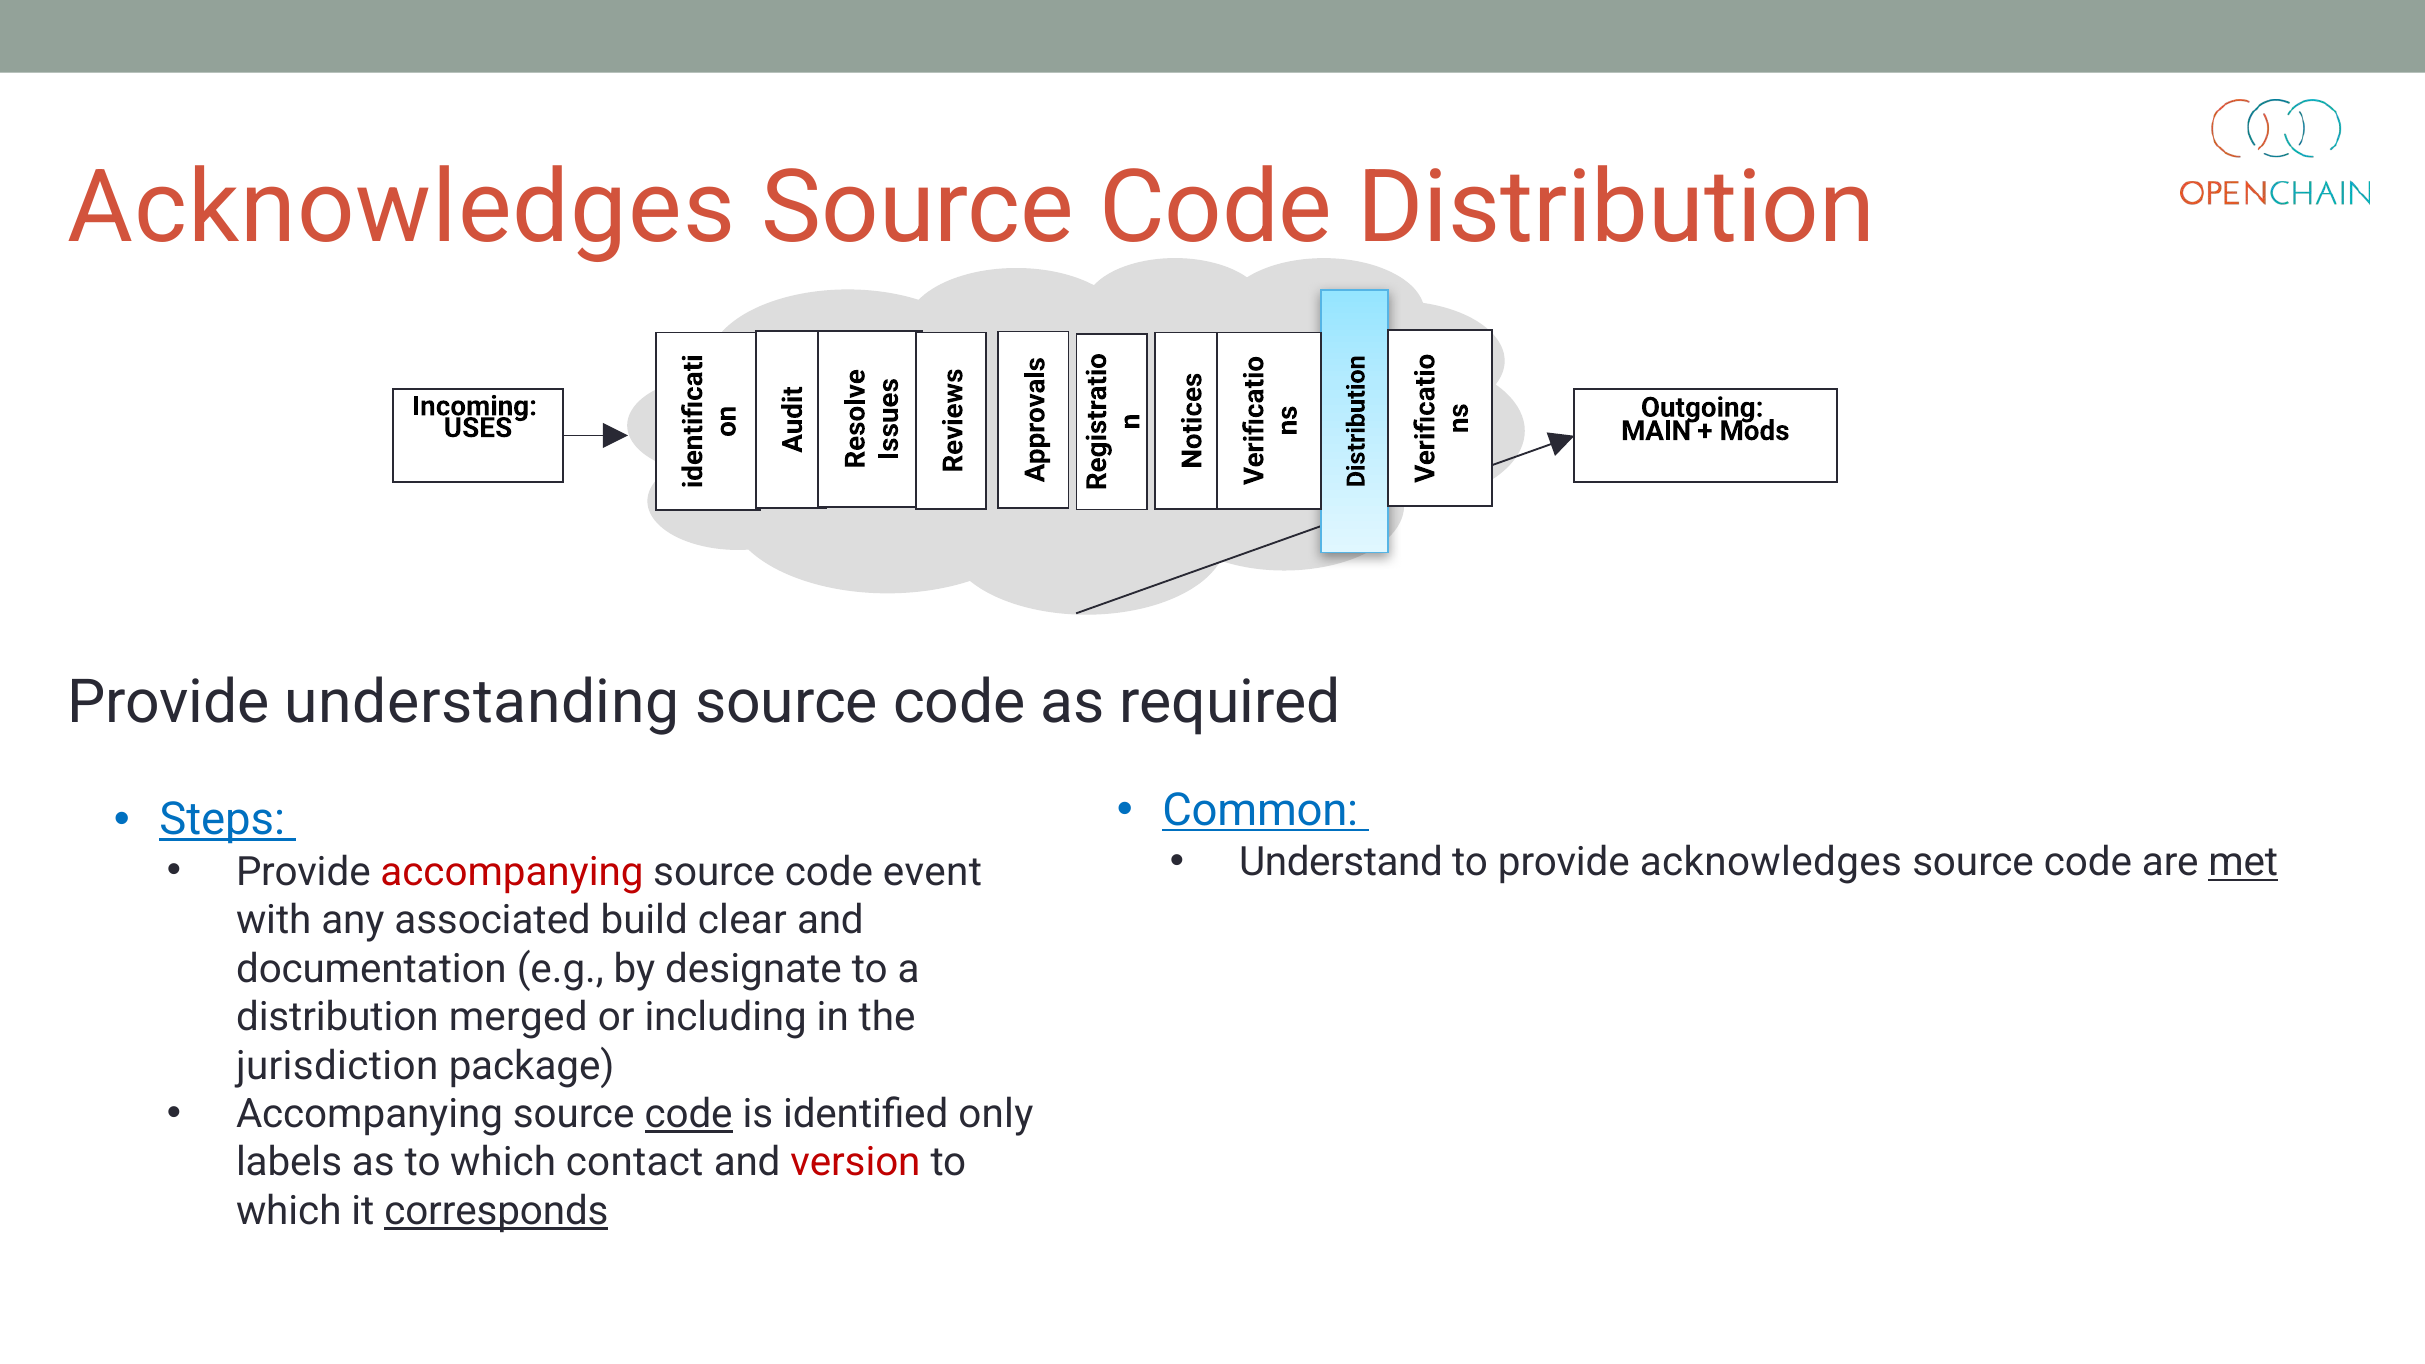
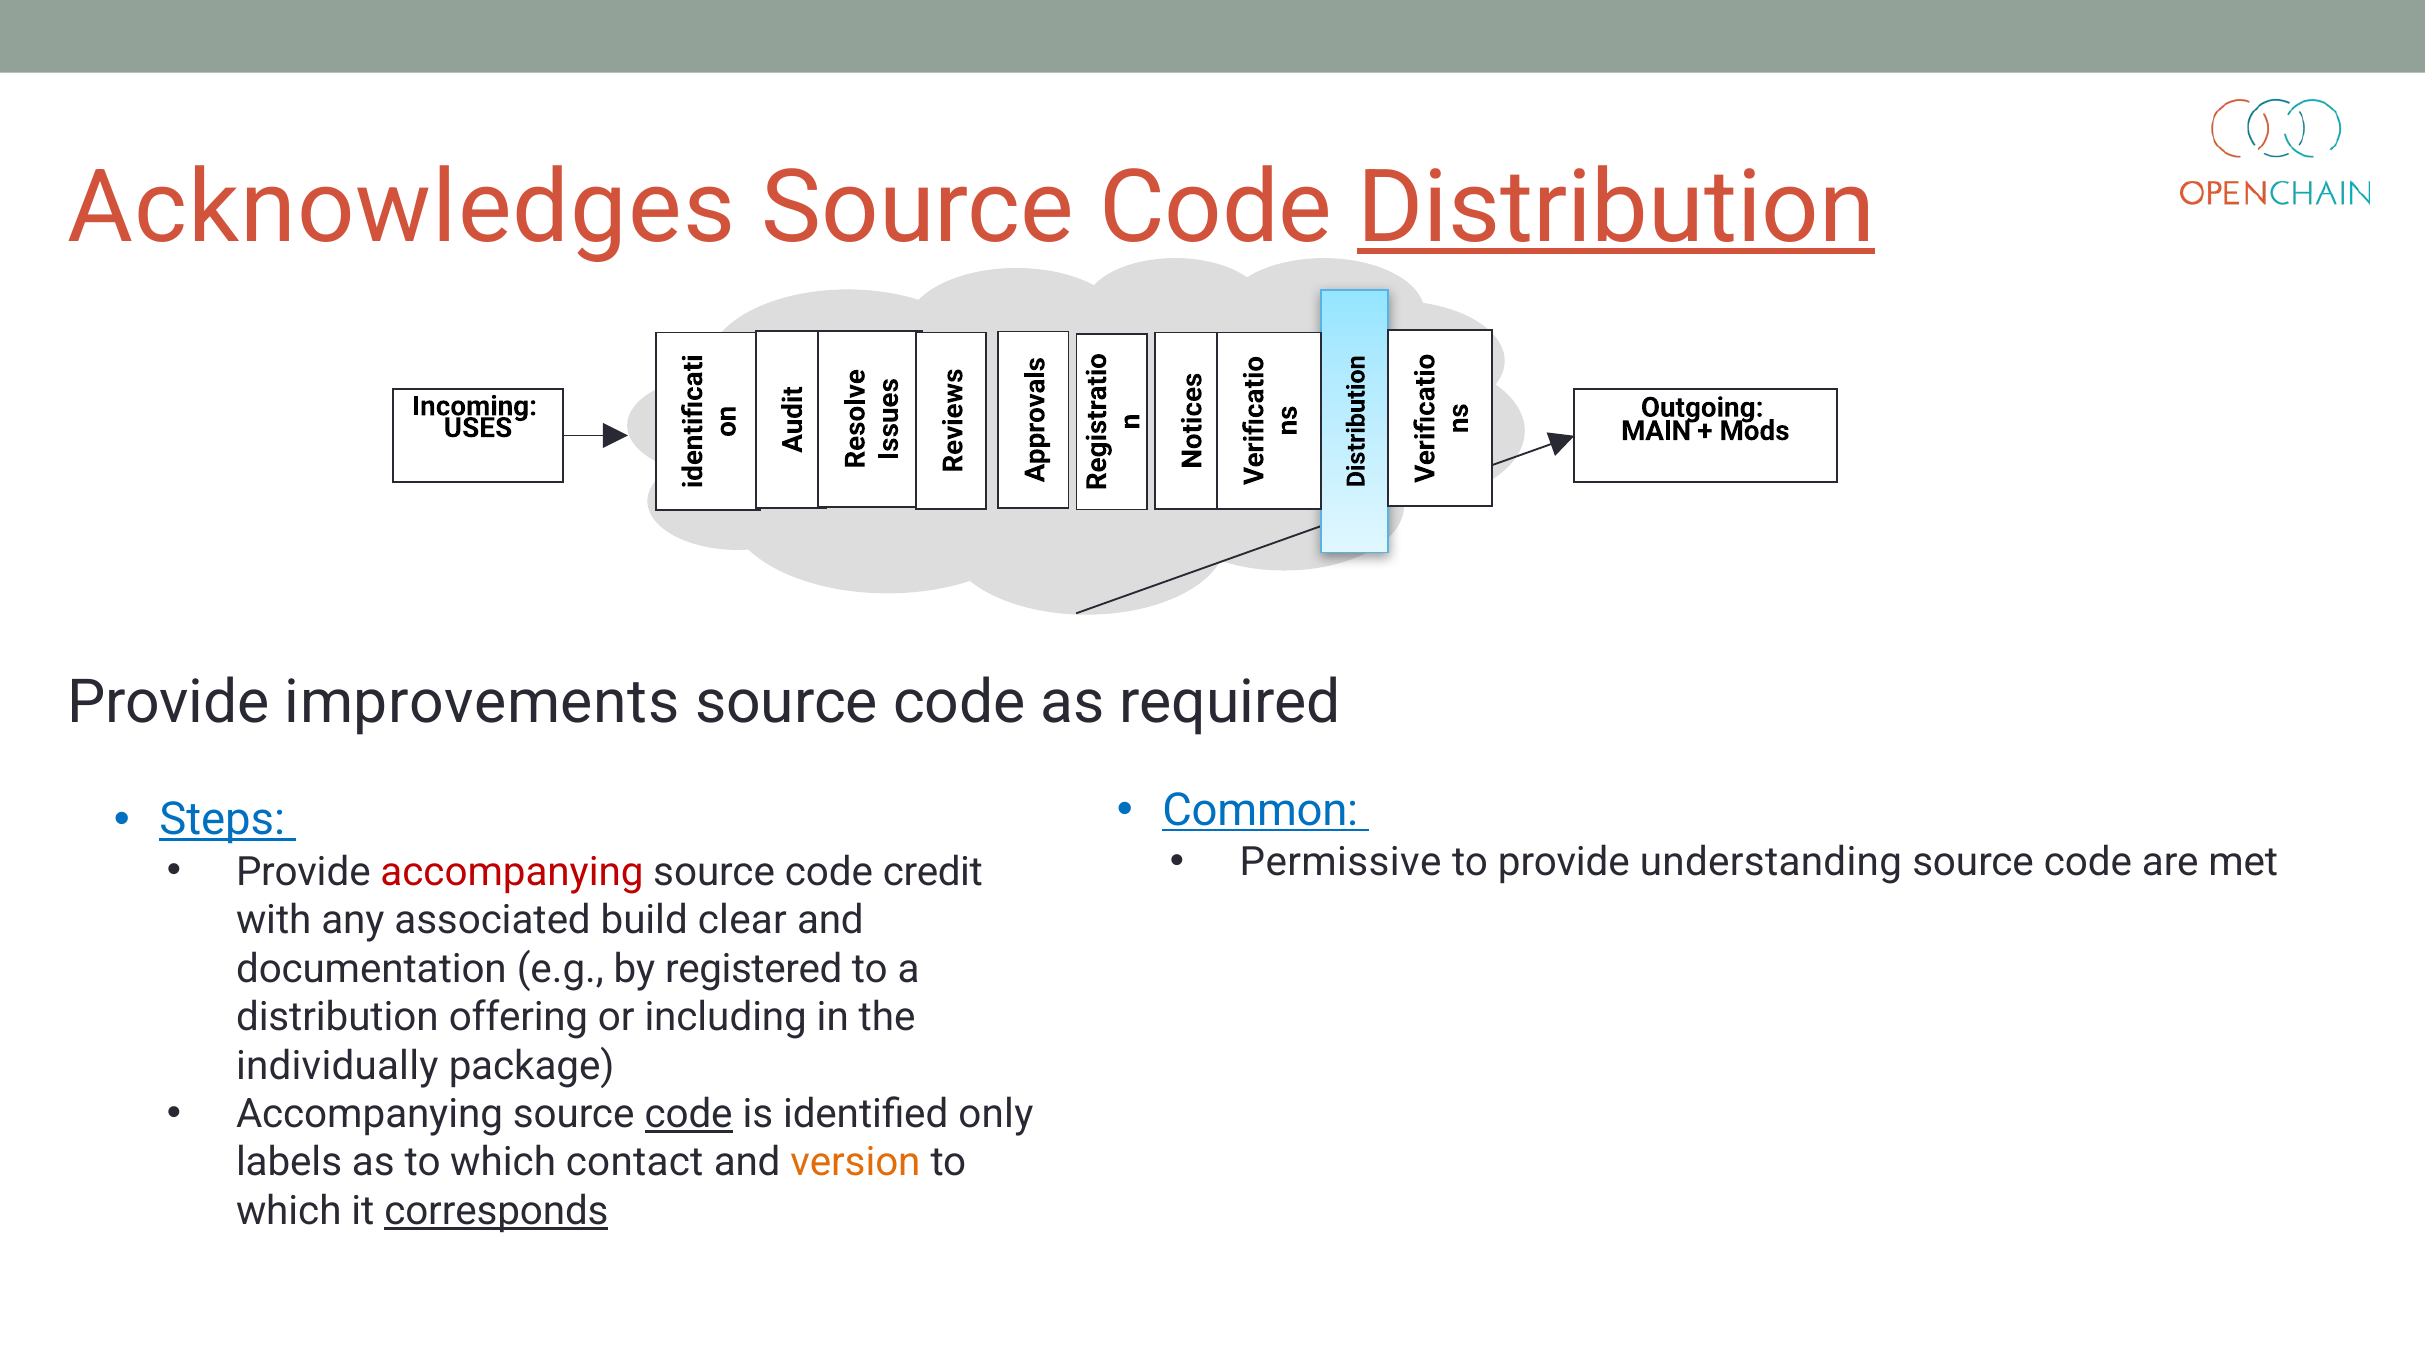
Distribution at (1616, 208) underline: none -> present
understanding: understanding -> improvements
Understand: Understand -> Permissive
provide acknowledges: acknowledges -> understanding
met underline: present -> none
event: event -> credit
designate: designate -> registered
merged: merged -> offering
jurisdiction: jurisdiction -> individually
version colour: red -> orange
